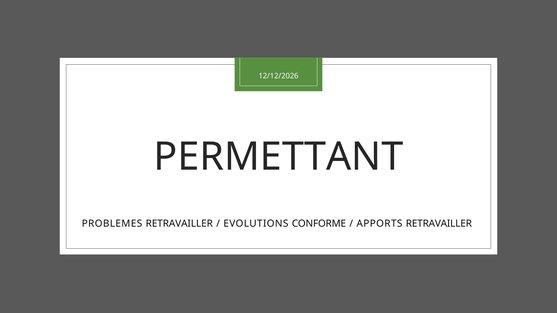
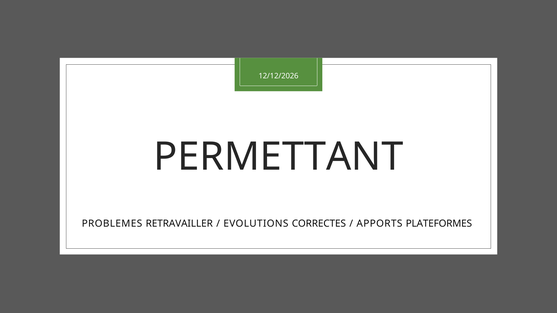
CONFORME: CONFORME -> CORRECTES
APPORTS RETRAVAILLER: RETRAVAILLER -> PLATEFORMES
